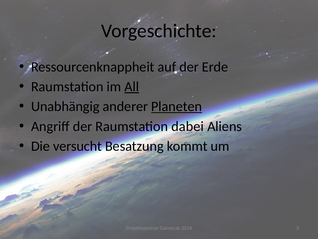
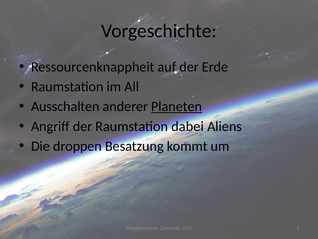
All underline: present -> none
Unabhängig: Unabhängig -> Ausschalten
versucht: versucht -> droppen
